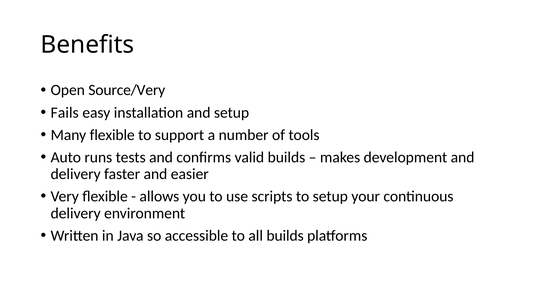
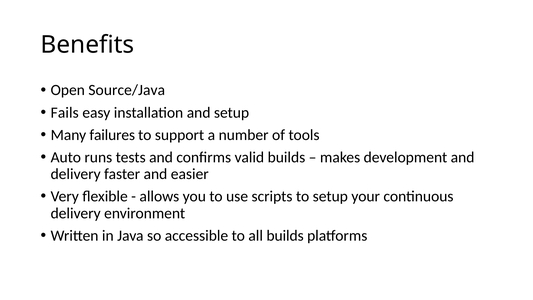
Source/Very: Source/Very -> Source/Java
Many flexible: flexible -> failures
